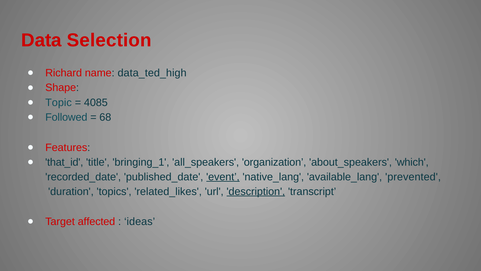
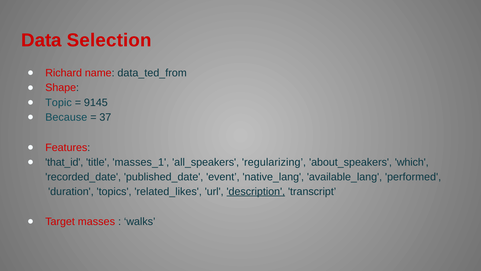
data_ted_high: data_ted_high -> data_ted_from
4085: 4085 -> 9145
Followed: Followed -> Because
68: 68 -> 37
bringing_1: bringing_1 -> masses_1
organization: organization -> regularizing
event underline: present -> none
prevented: prevented -> performed
affected: affected -> masses
ideas: ideas -> walks
